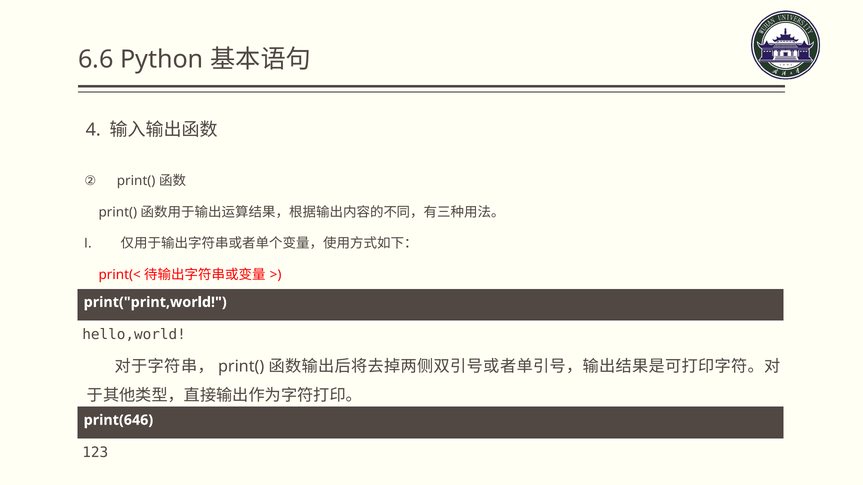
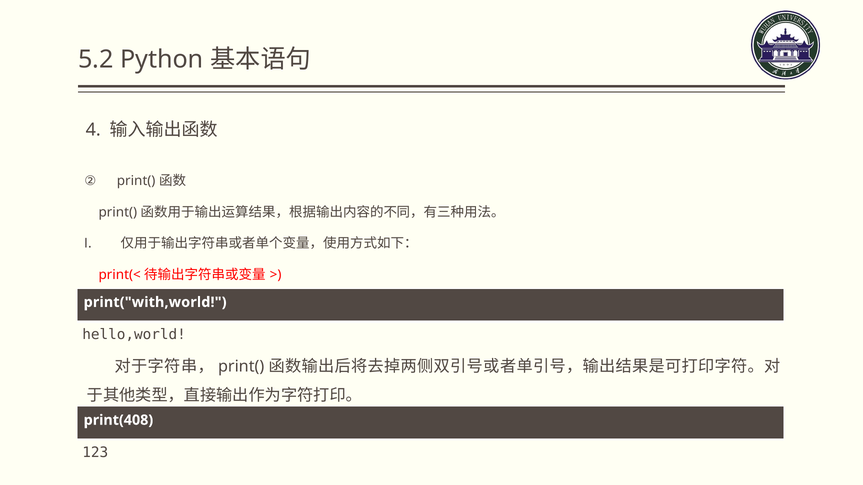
6.6: 6.6 -> 5.2
print("print,world: print("print,world -> print("with,world
print(646: print(646 -> print(408
